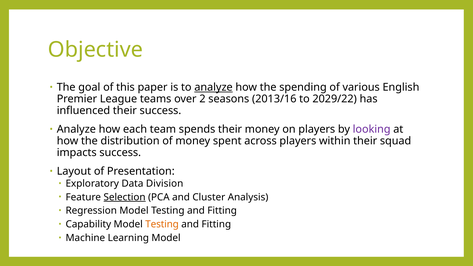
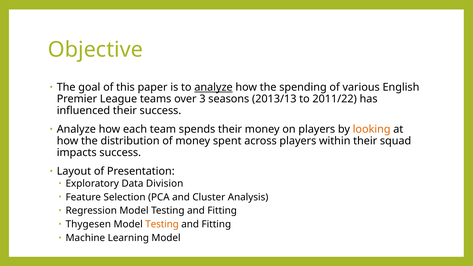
2: 2 -> 3
2013/16: 2013/16 -> 2013/13
2029/22: 2029/22 -> 2011/22
looking colour: purple -> orange
Selection underline: present -> none
Capability: Capability -> Thygesen
